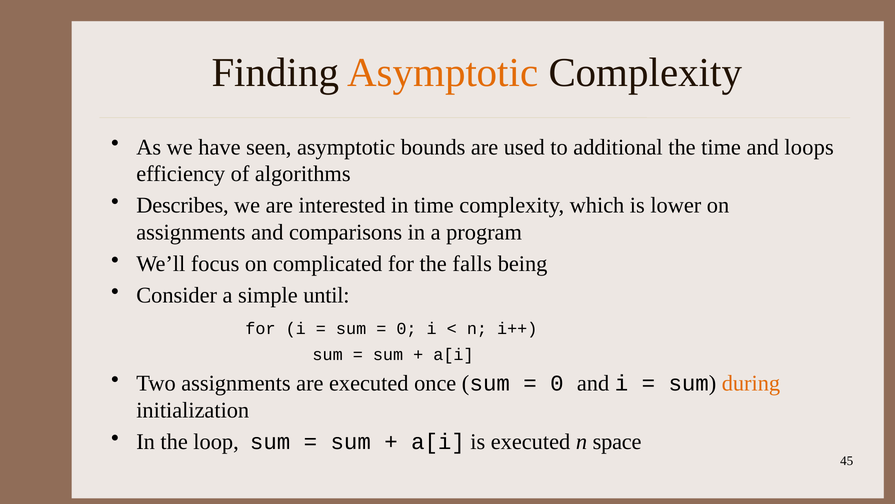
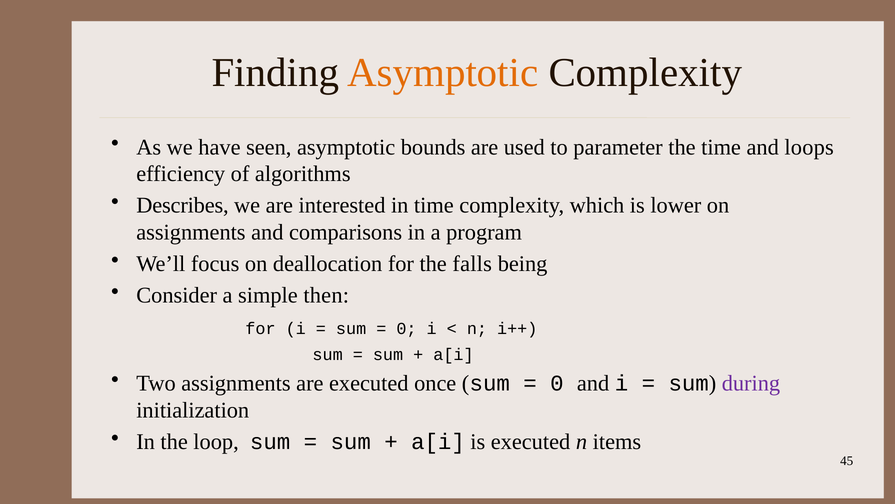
additional: additional -> parameter
complicated: complicated -> deallocation
until: until -> then
during colour: orange -> purple
space: space -> items
